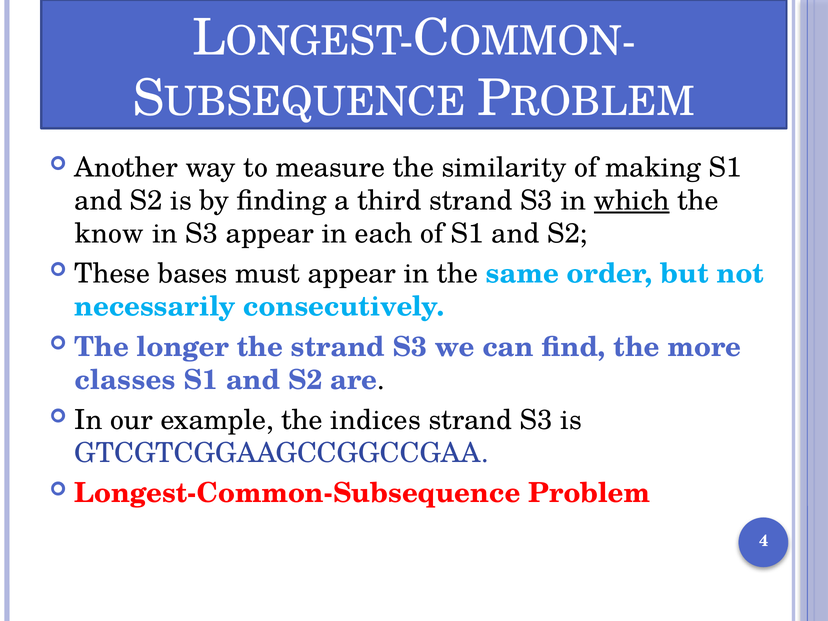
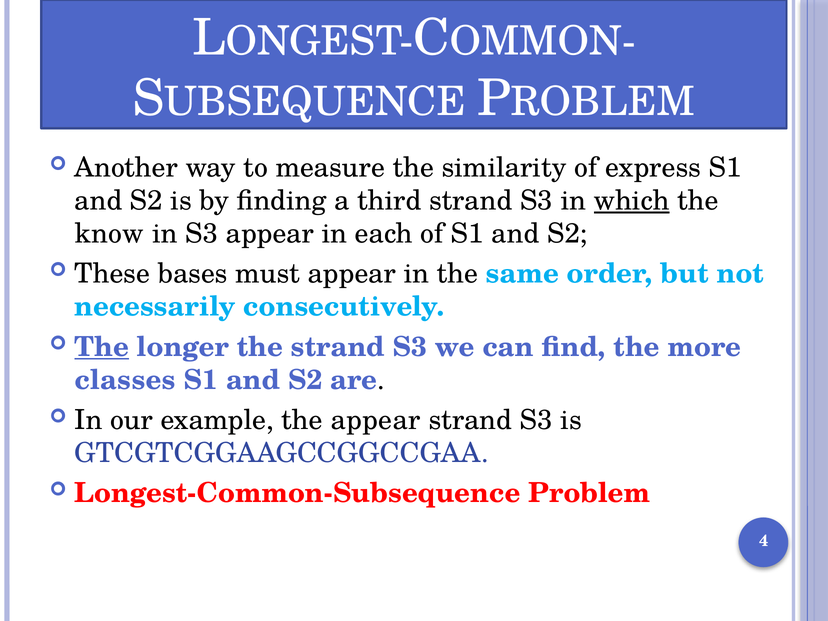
making: making -> express
The at (102, 347) underline: none -> present
the indices: indices -> appear
